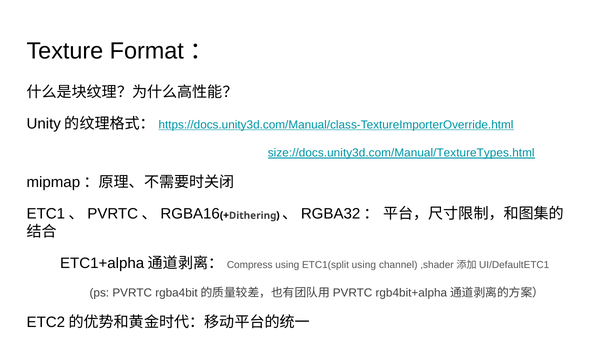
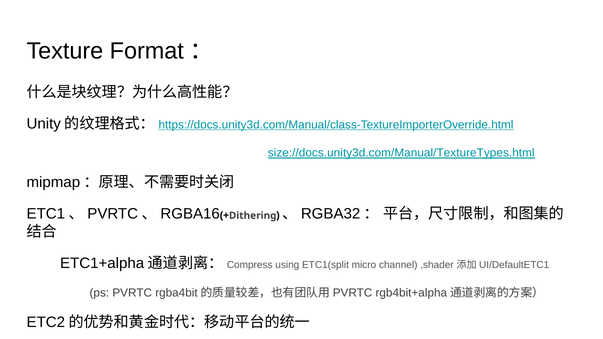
ETC1(split using: using -> micro
